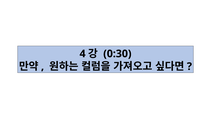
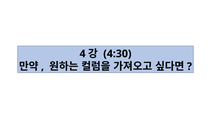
0:30: 0:30 -> 4:30
